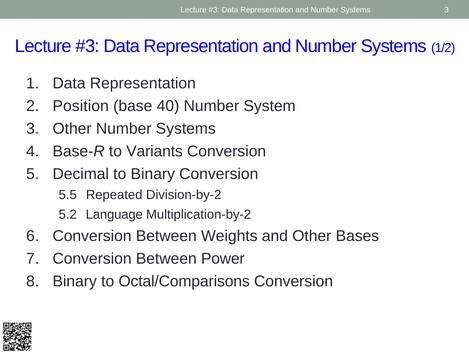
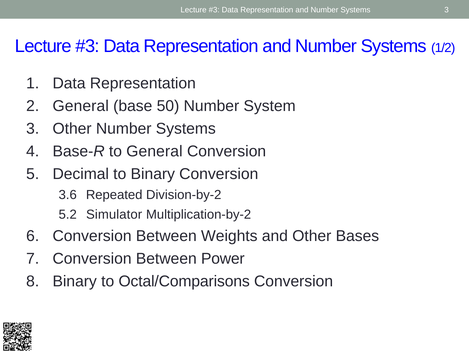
Position at (81, 106): Position -> General
40: 40 -> 50
to Variants: Variants -> General
5.5: 5.5 -> 3.6
Language: Language -> Simulator
